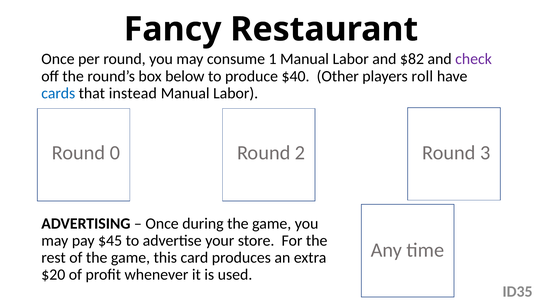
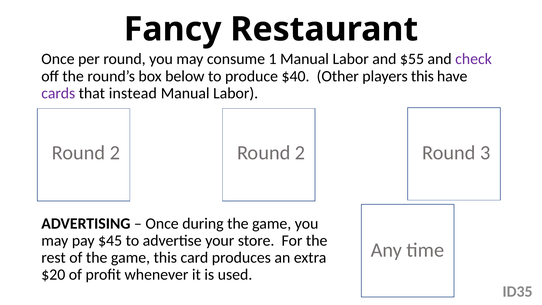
$82: $82 -> $55
players roll: roll -> this
cards colour: blue -> purple
0 at (115, 153): 0 -> 2
